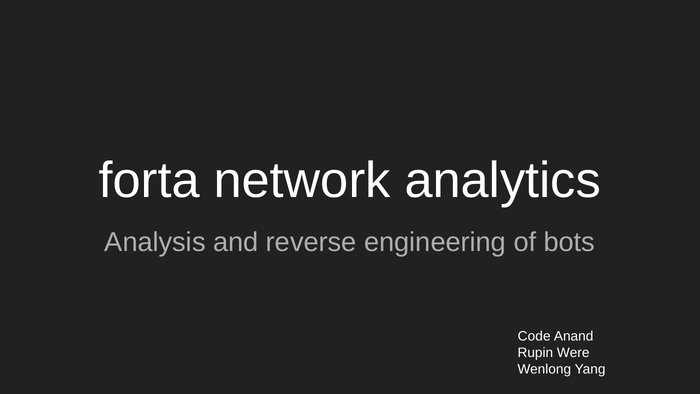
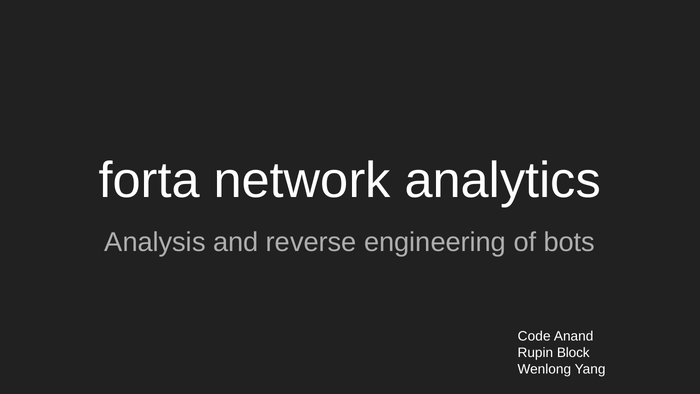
Were: Were -> Block
